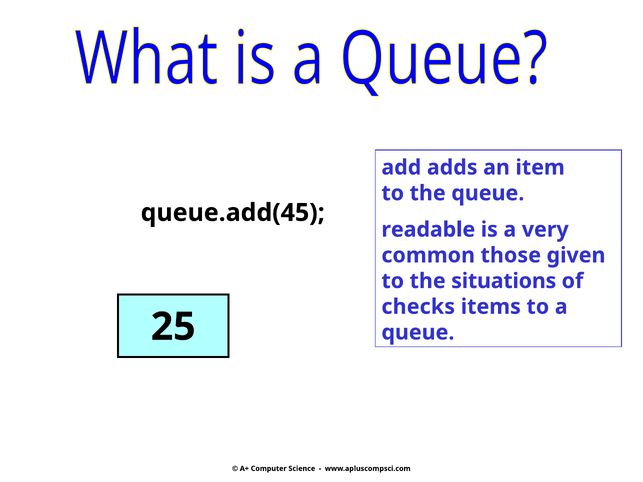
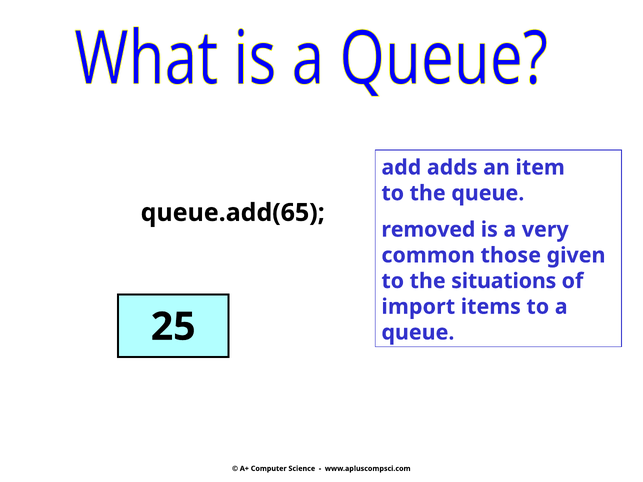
queue.add(45: queue.add(45 -> queue.add(65
readable: readable -> removed
checks: checks -> import
